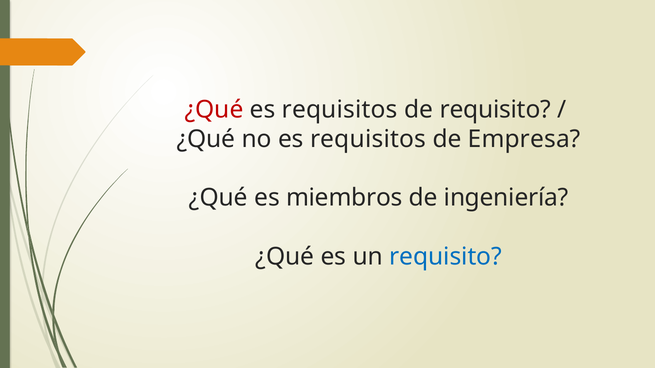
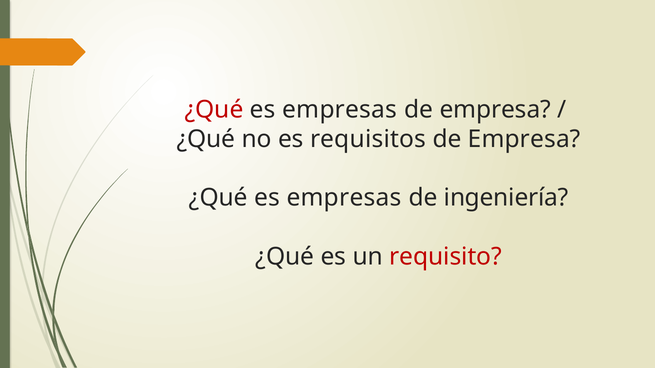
requisitos at (340, 110): requisitos -> empresas
requisito at (495, 110): requisito -> empresa
miembros at (344, 198): miembros -> empresas
requisito at (446, 257) colour: blue -> red
